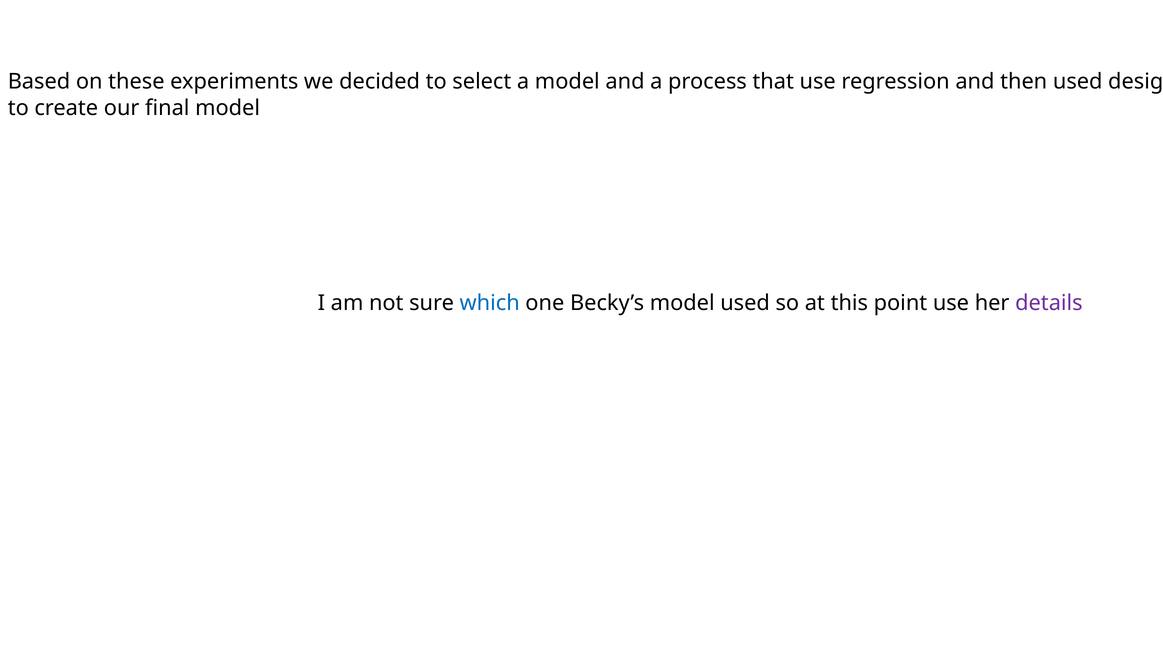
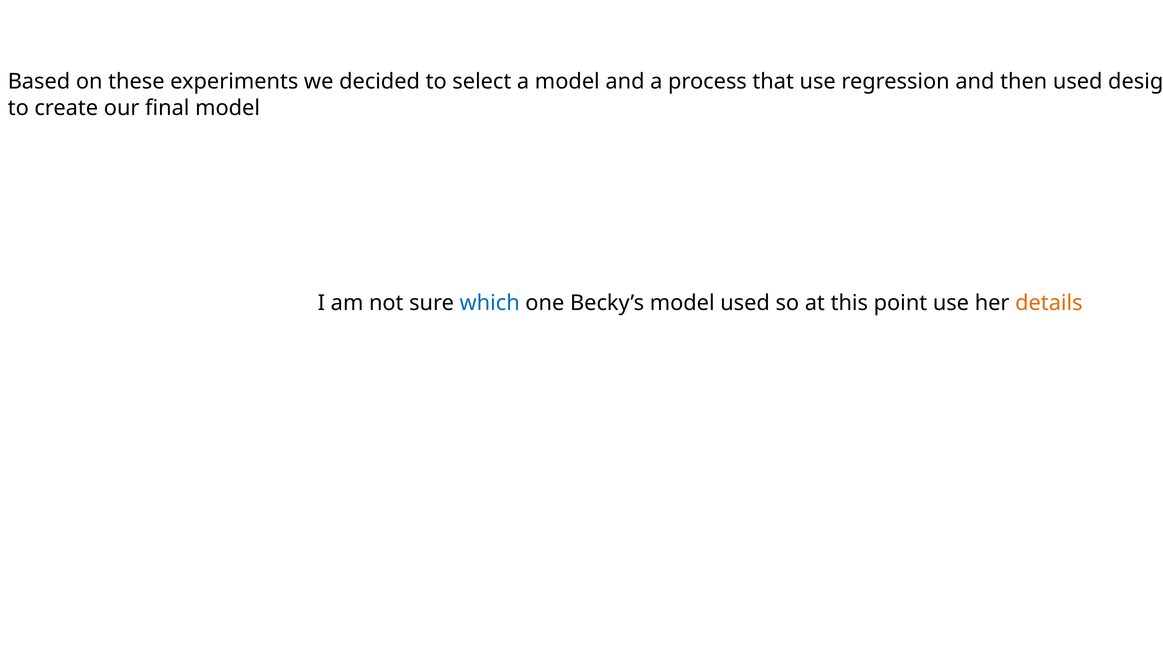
details colour: purple -> orange
